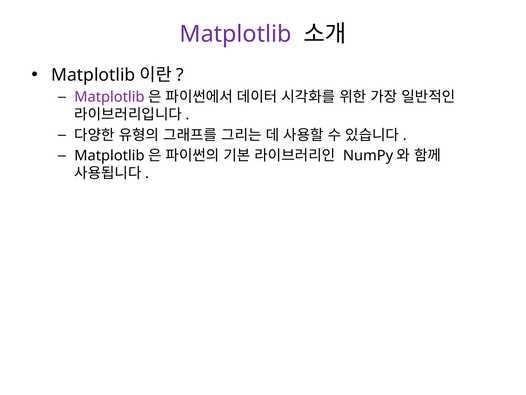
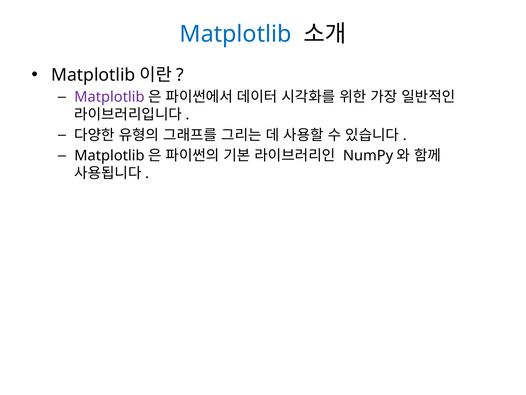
Matplotlib at (236, 34) colour: purple -> blue
